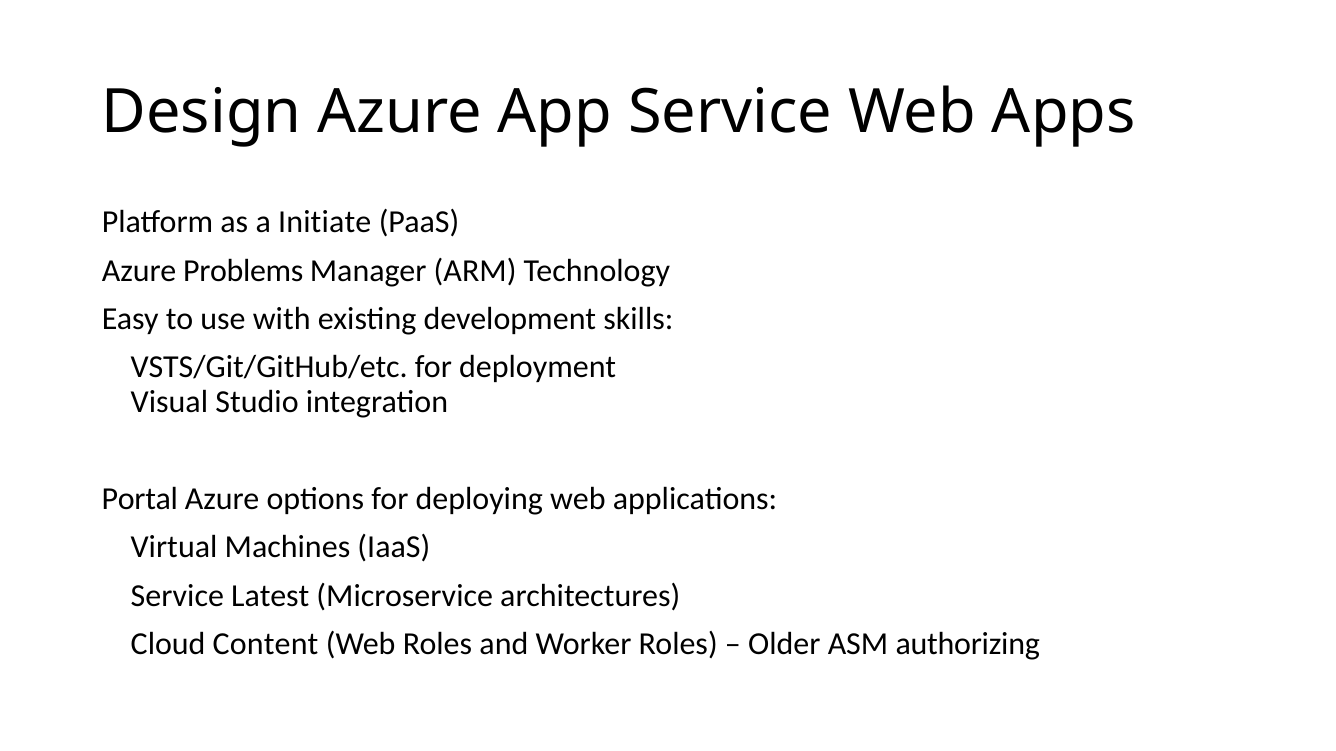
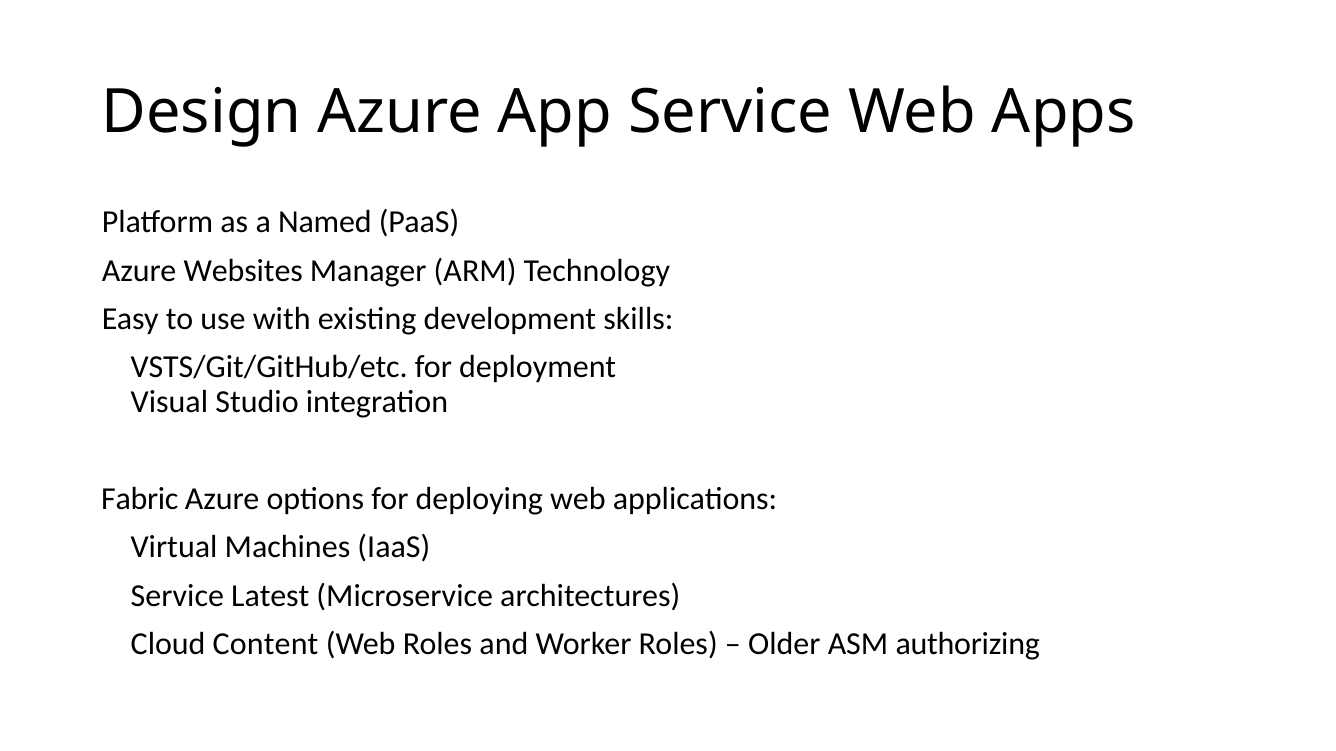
Initiate: Initiate -> Named
Problems: Problems -> Websites
Portal: Portal -> Fabric
